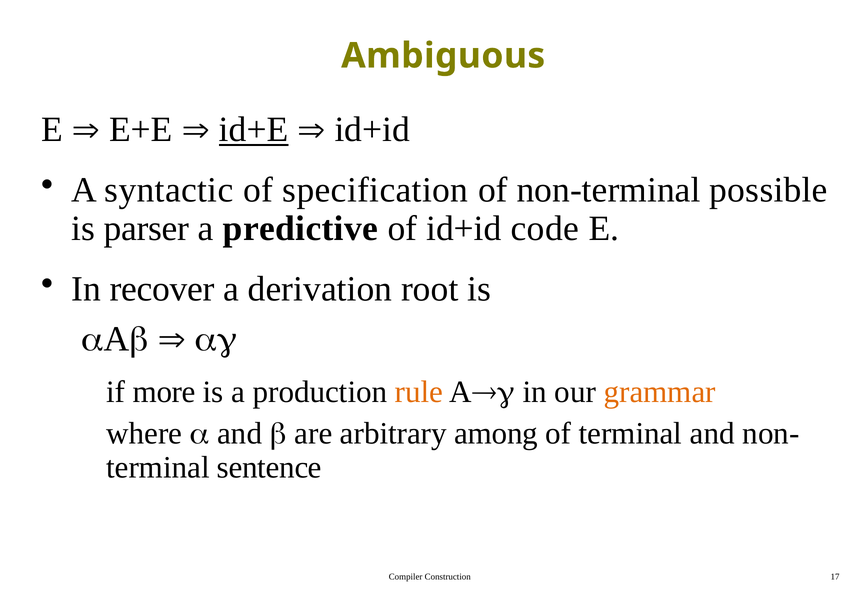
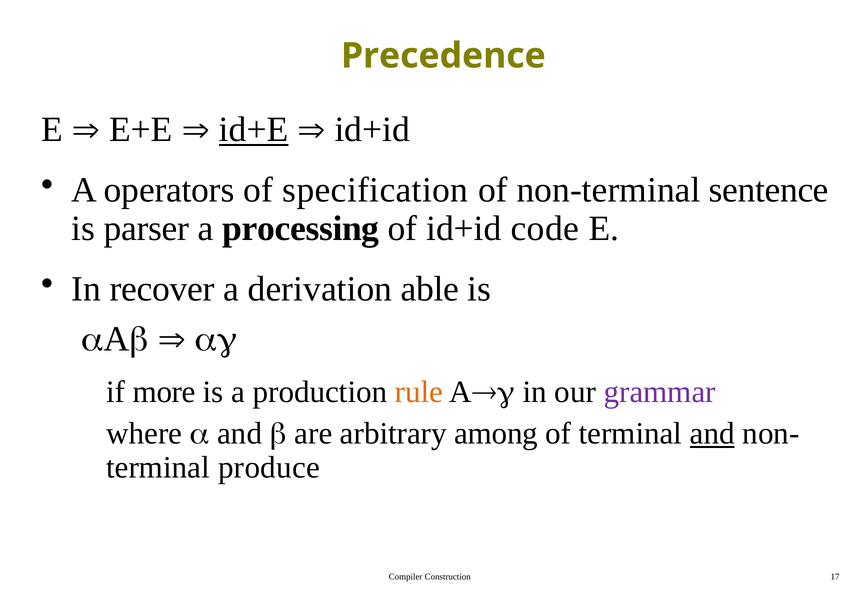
Ambiguous: Ambiguous -> Precedence
syntactic: syntactic -> operators
possible: possible -> sentence
predictive: predictive -> processing
root: root -> able
grammar colour: orange -> purple
and at (712, 434) underline: none -> present
sentence: sentence -> produce
